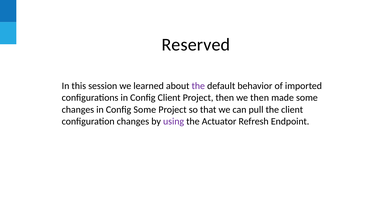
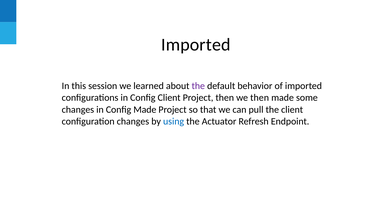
Reserved at (196, 45): Reserved -> Imported
Config Some: Some -> Made
using colour: purple -> blue
